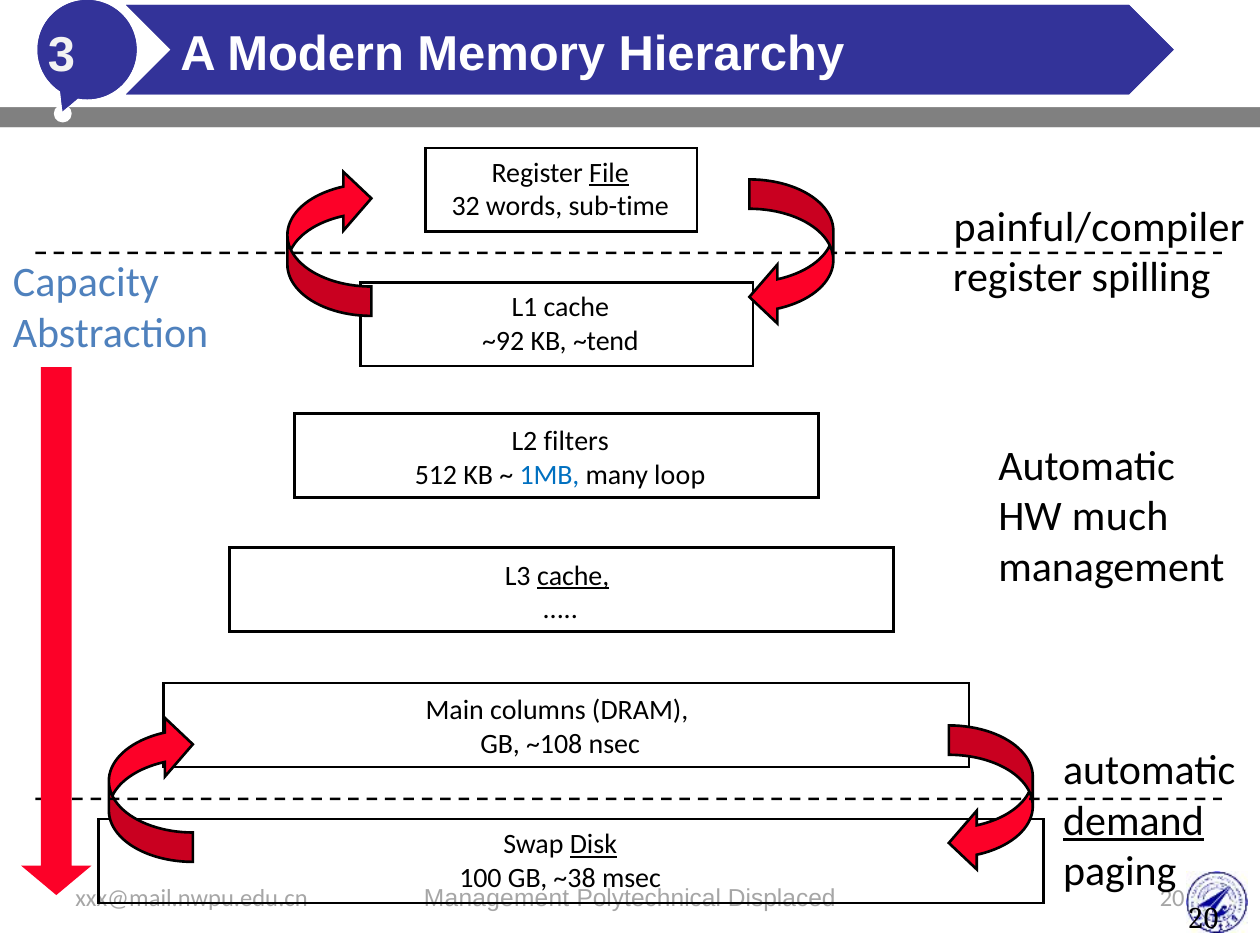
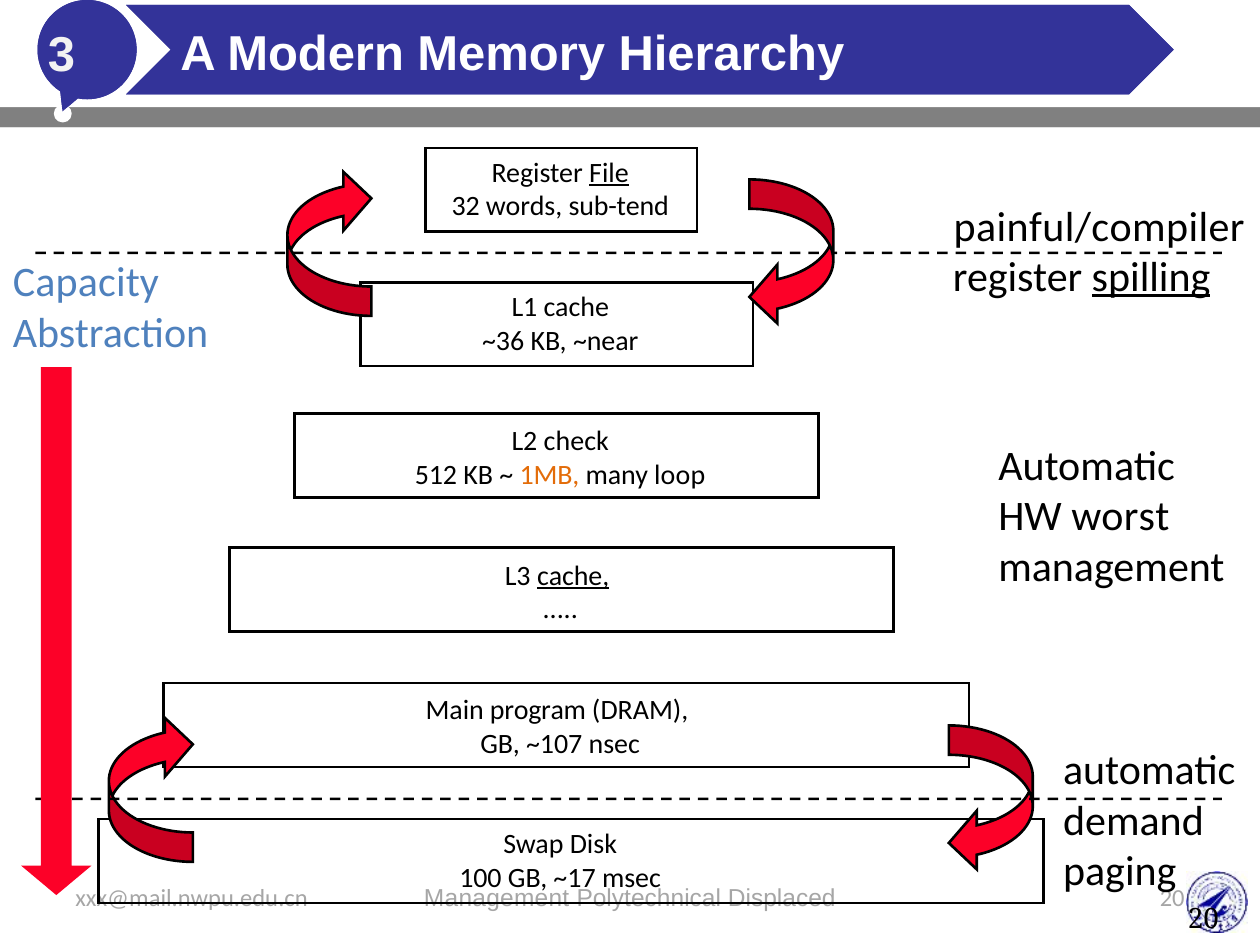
sub-time: sub-time -> sub-tend
spilling underline: none -> present
~92: ~92 -> ~36
~tend: ~tend -> ~near
filters: filters -> check
1MB colour: blue -> orange
much: much -> worst
columns: columns -> program
~108: ~108 -> ~107
demand underline: present -> none
Disk underline: present -> none
~38: ~38 -> ~17
